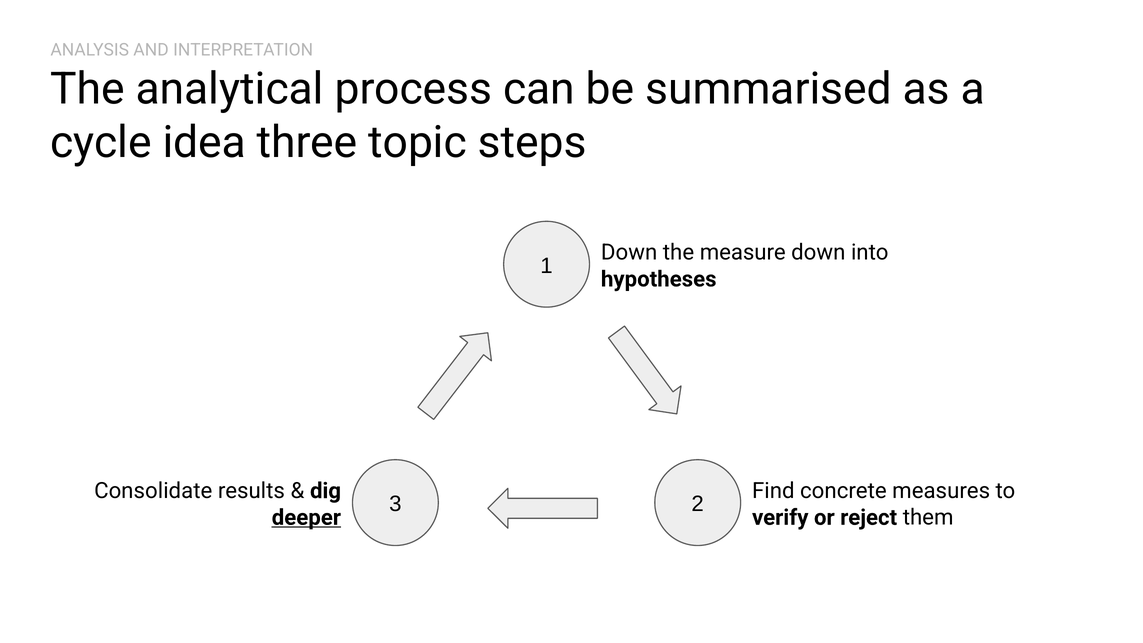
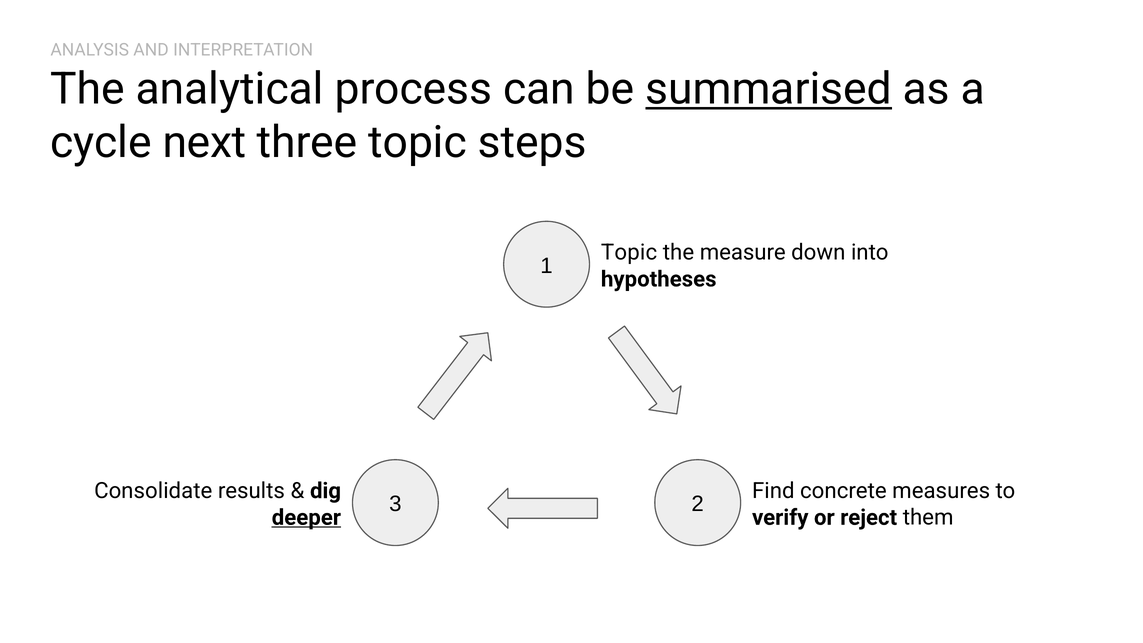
summarised underline: none -> present
idea: idea -> next
Down at (629, 252): Down -> Topic
